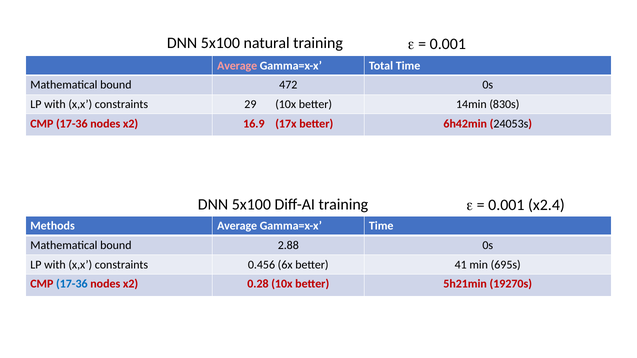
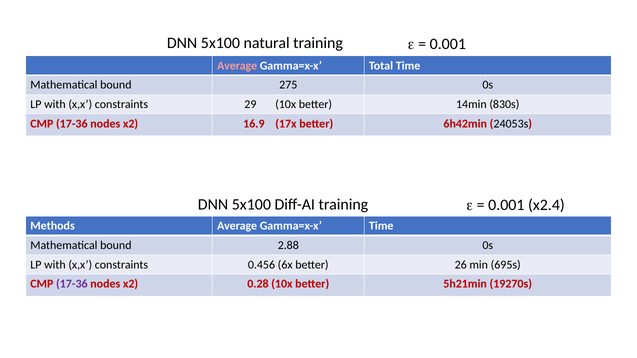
472: 472 -> 275
41: 41 -> 26
17-36 at (72, 284) colour: blue -> purple
